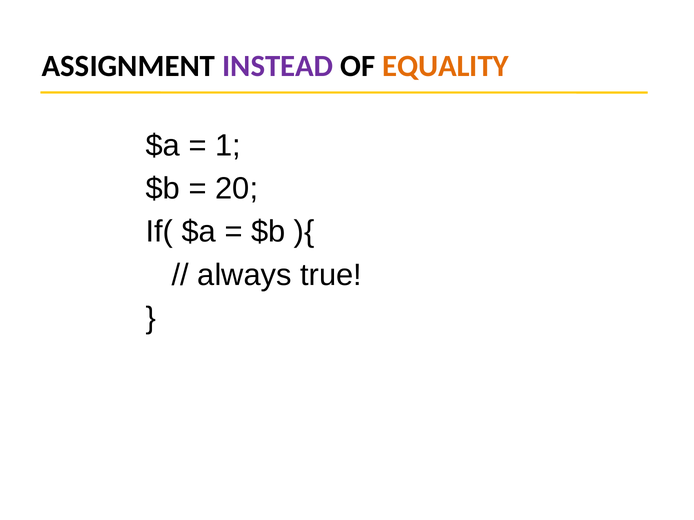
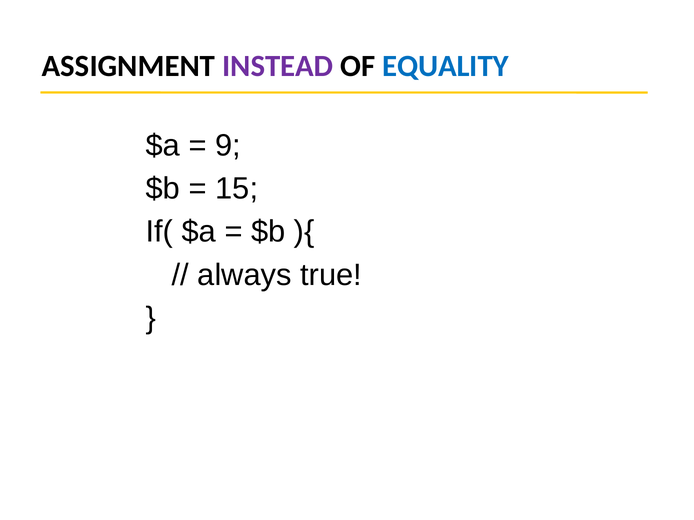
EQUALITY colour: orange -> blue
1: 1 -> 9
20: 20 -> 15
